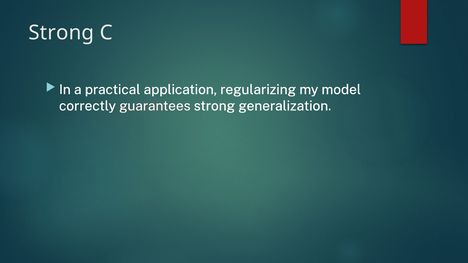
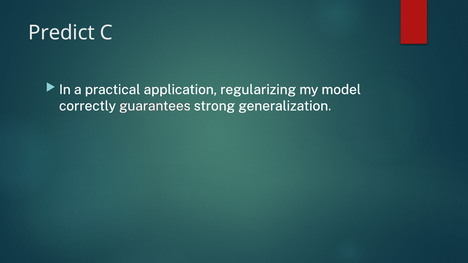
Strong at (61, 33): Strong -> Predict
